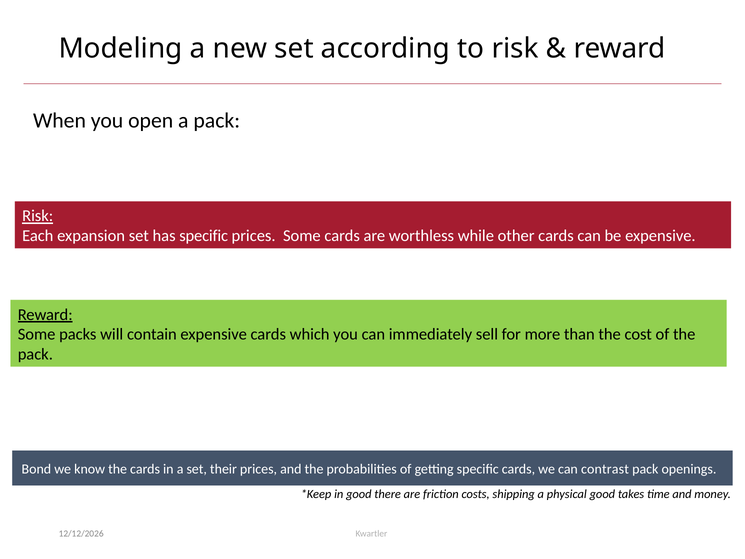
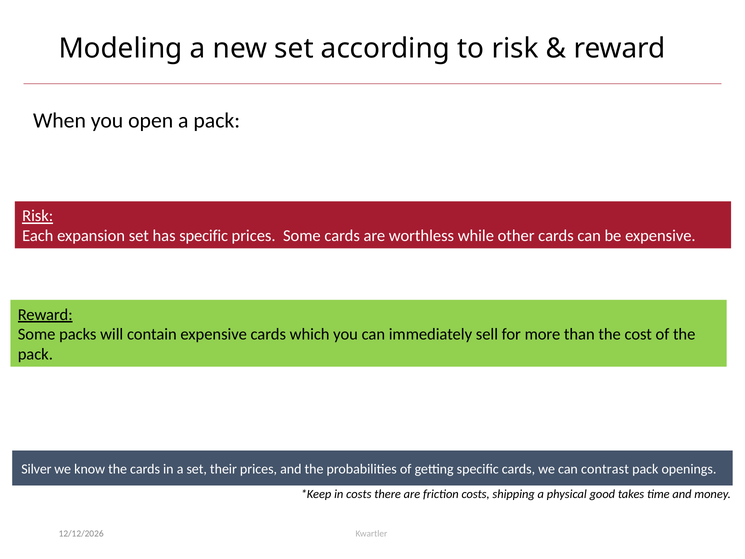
Bond: Bond -> Silver
in good: good -> costs
